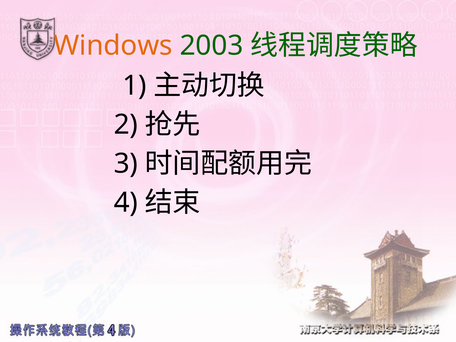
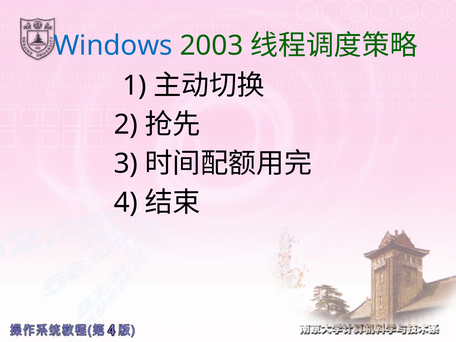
Windows colour: orange -> blue
